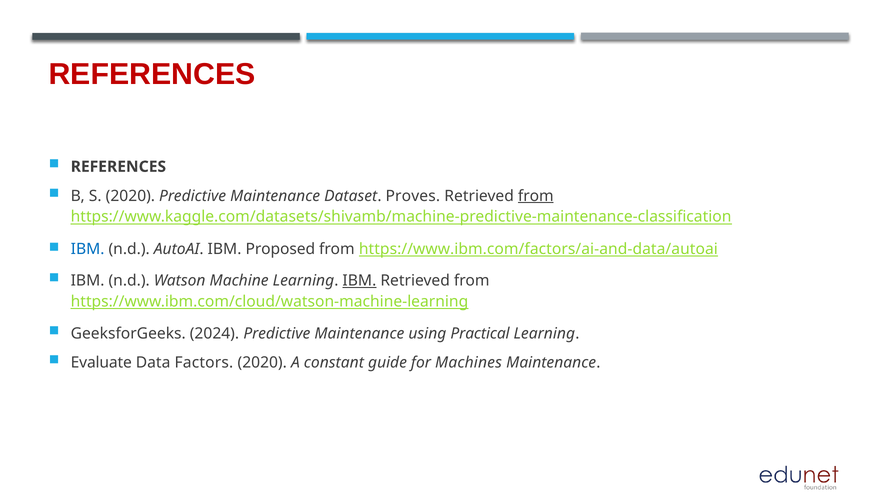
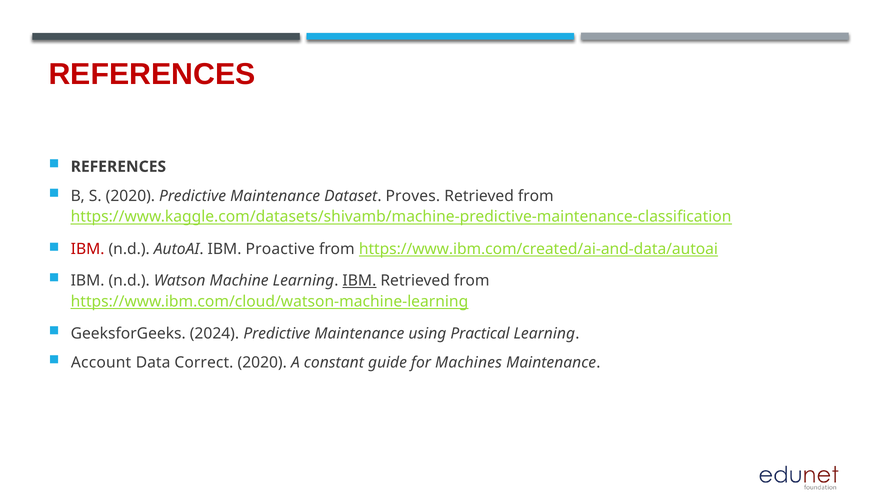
from at (536, 196) underline: present -> none
IBM at (88, 249) colour: blue -> red
Proposed: Proposed -> Proactive
https://www.ibm.com/factors/ai-and-data/autoai: https://www.ibm.com/factors/ai-and-data/autoai -> https://www.ibm.com/created/ai-and-data/autoai
Evaluate: Evaluate -> Account
Factors: Factors -> Correct
